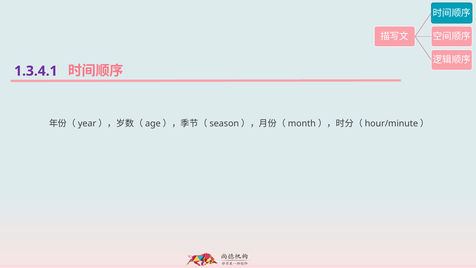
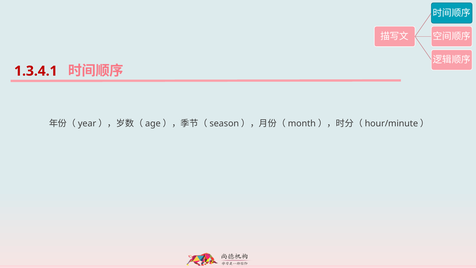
1.3.4.1 colour: purple -> red
